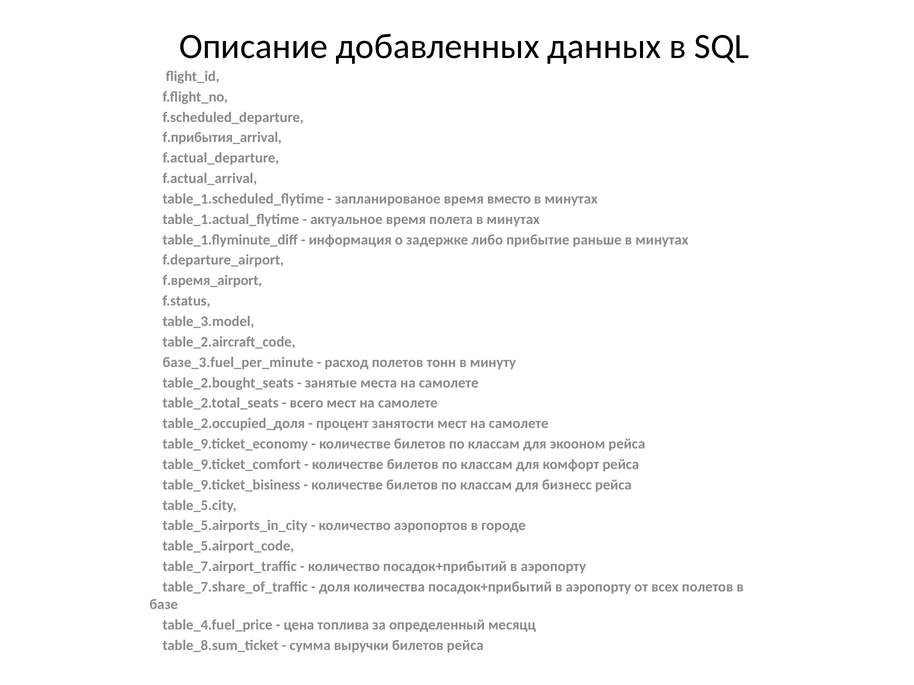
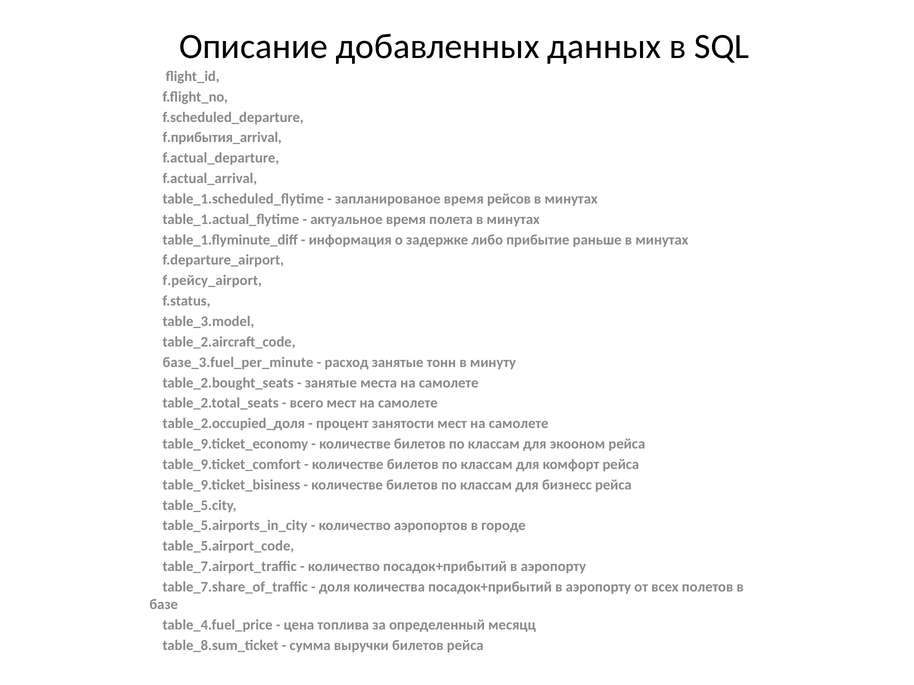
вместо: вместо -> рейсов
f.время_airport: f.время_airport -> f.рейсу_airport
расход полетов: полетов -> занятые
